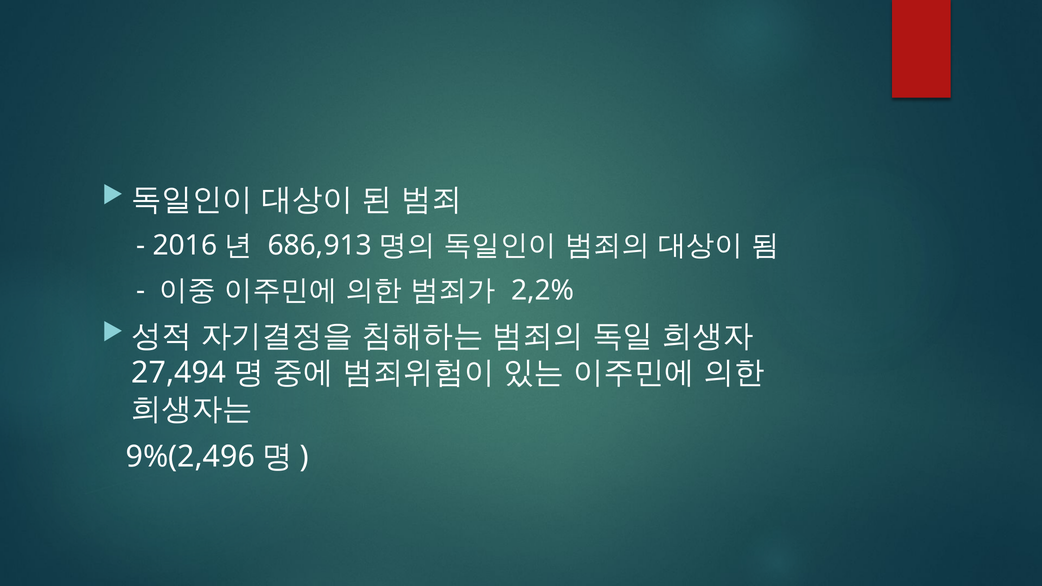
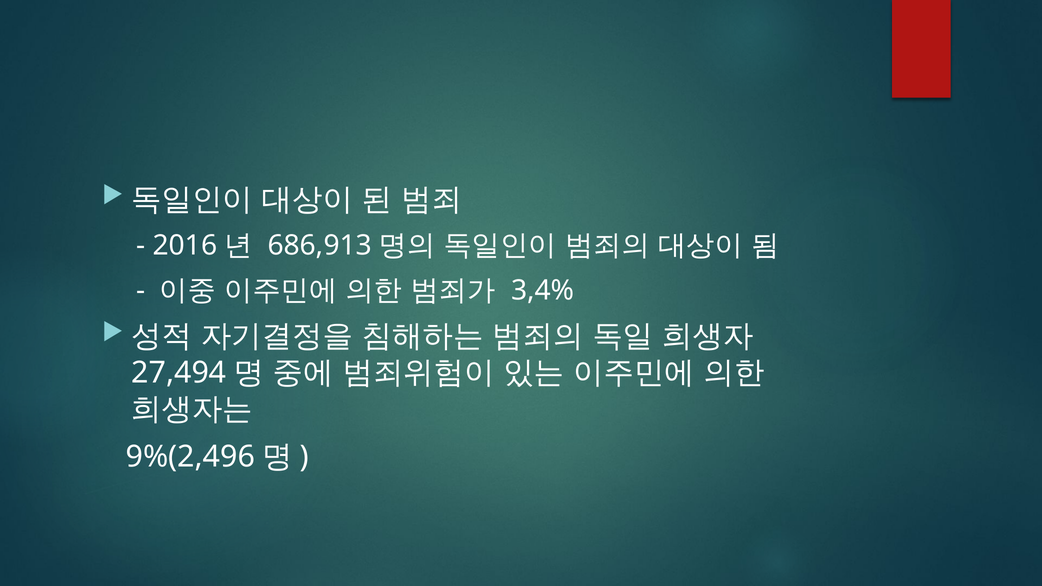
2,2%: 2,2% -> 3,4%
